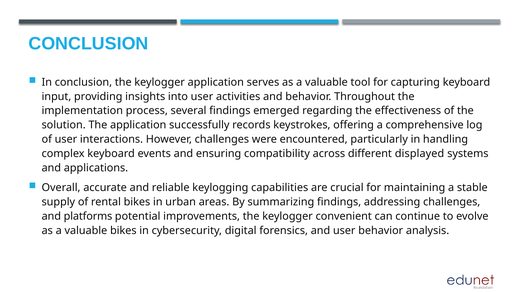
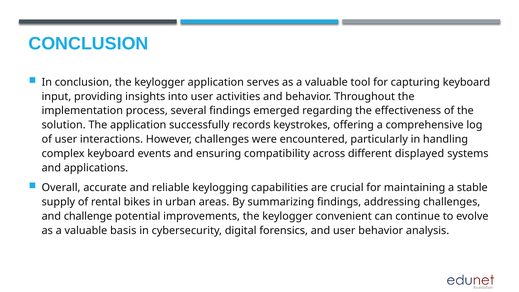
platforms: platforms -> challenge
valuable bikes: bikes -> basis
